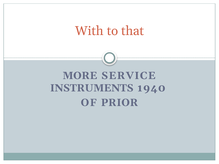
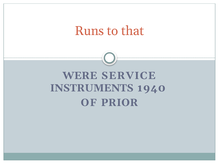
With: With -> Runs
MORE: MORE -> WERE
